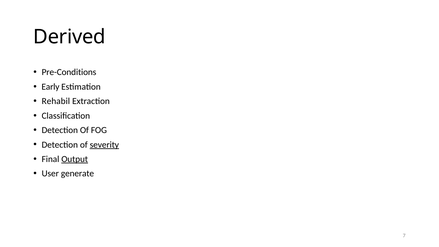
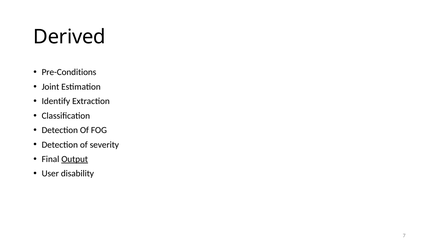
Early: Early -> Joint
Rehabil: Rehabil -> Identify
severity underline: present -> none
generate: generate -> disability
